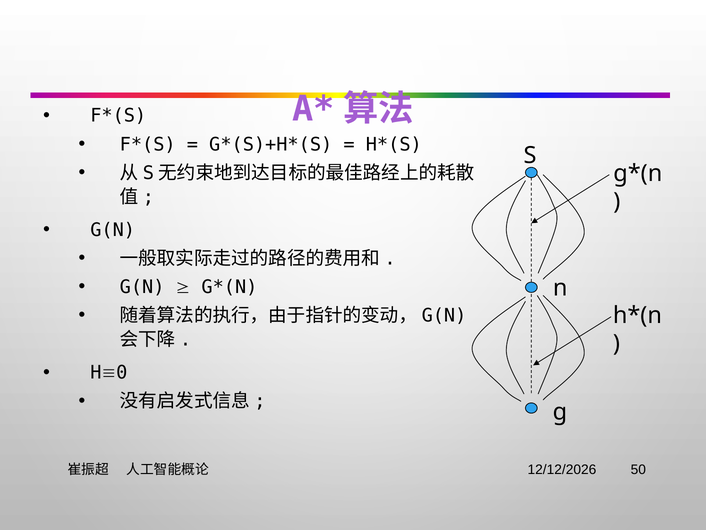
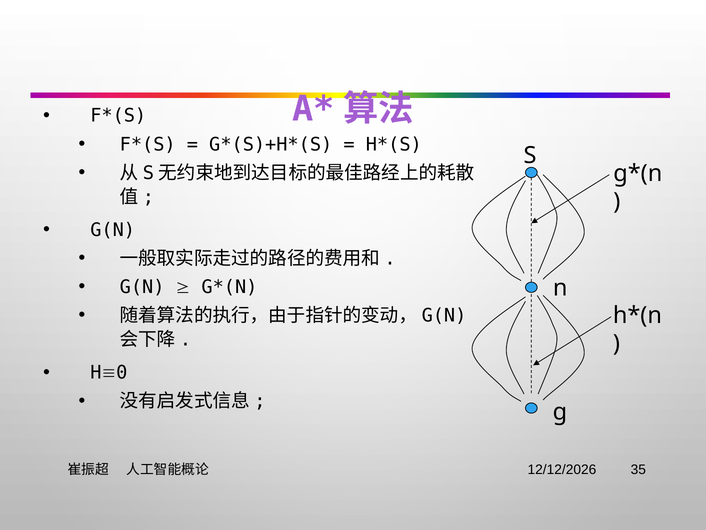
50: 50 -> 35
